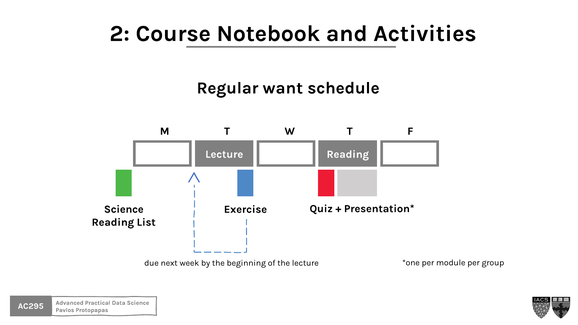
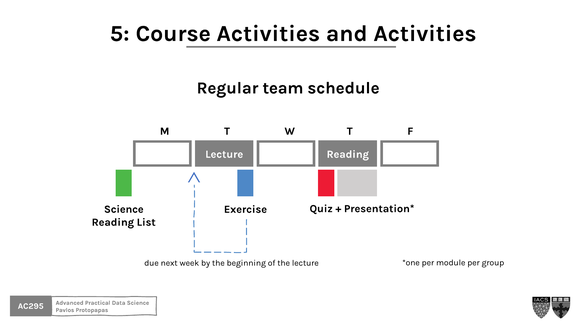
2: 2 -> 5
Course Notebook: Notebook -> Activities
want: want -> team
